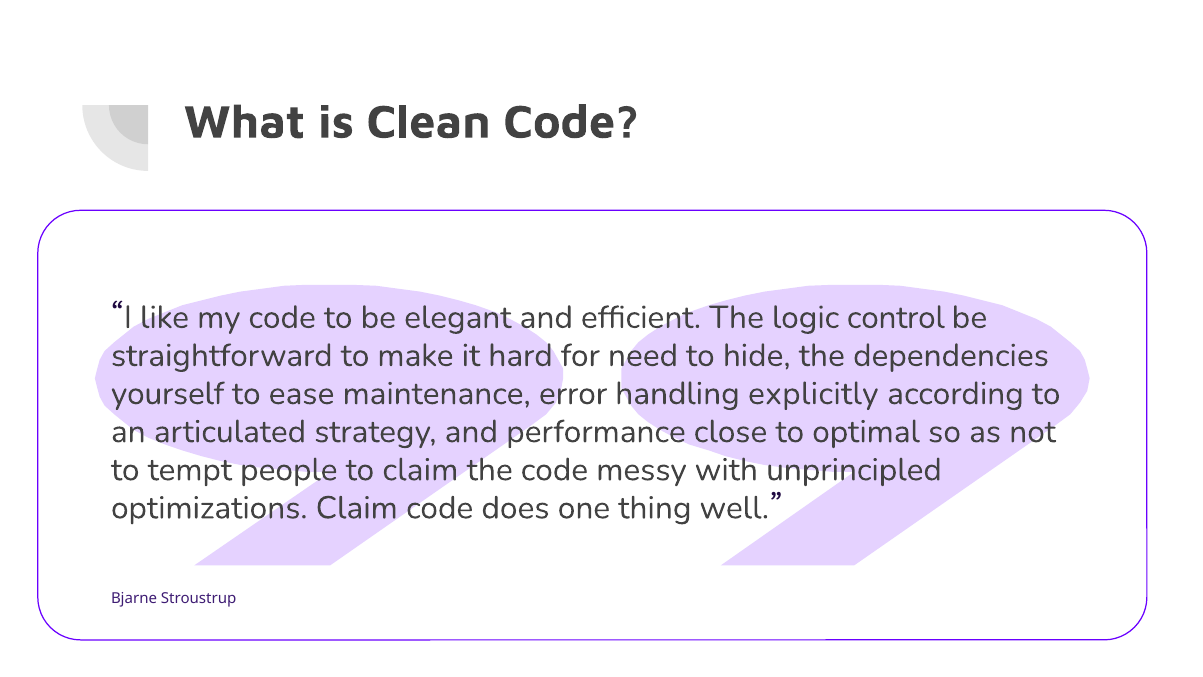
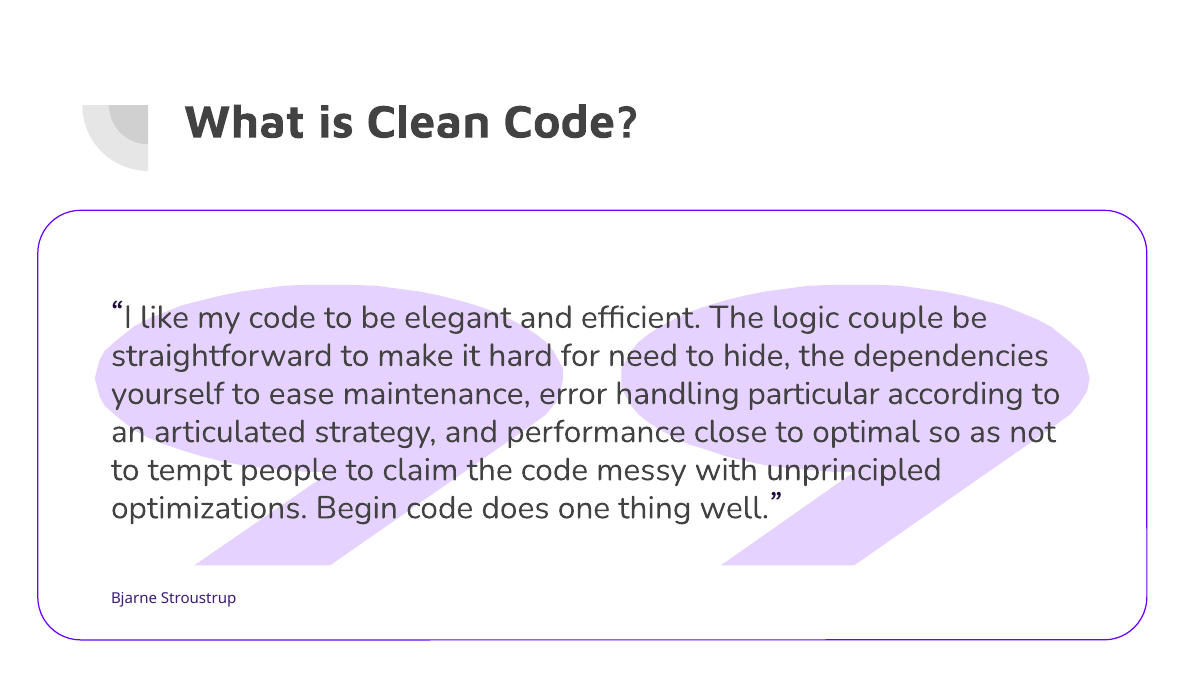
control: control -> couple
explicitly: explicitly -> particular
optimizations Claim: Claim -> Begin
